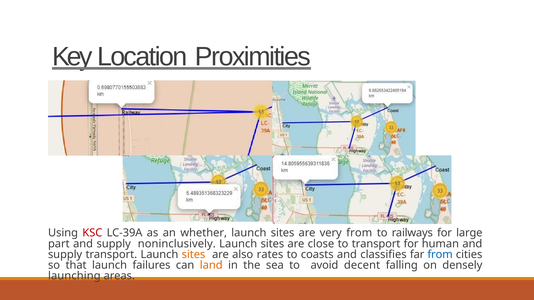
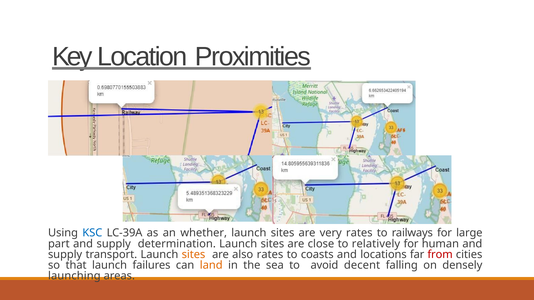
KSC colour: red -> blue
very from: from -> rates
noninclusively: noninclusively -> determination
to transport: transport -> relatively
classifies: classifies -> locations
from at (440, 255) colour: blue -> red
